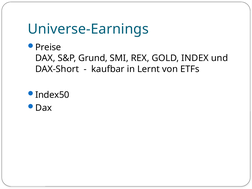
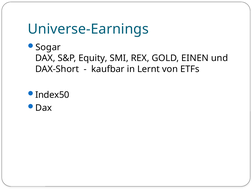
Preise: Preise -> Sogar
Grund: Grund -> Equity
INDEX: INDEX -> EINEN
